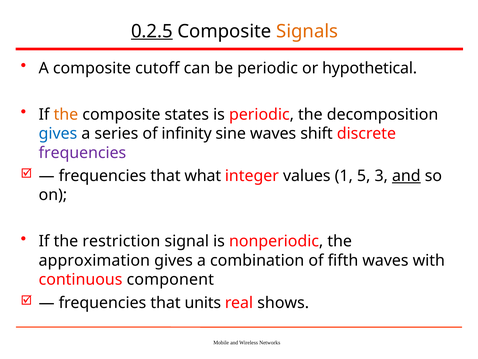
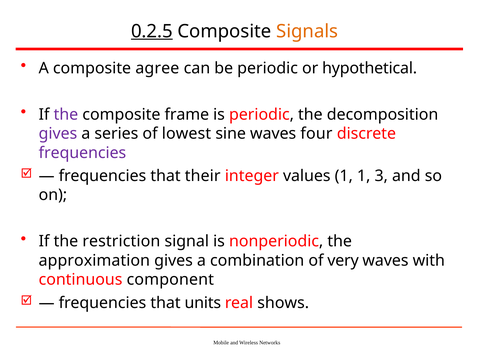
cutoff: cutoff -> agree
the at (66, 114) colour: orange -> purple
states: states -> frame
gives at (58, 133) colour: blue -> purple
infinity: infinity -> lowest
shift: shift -> four
what: what -> their
1 5: 5 -> 1
and at (406, 176) underline: present -> none
fifth: fifth -> very
